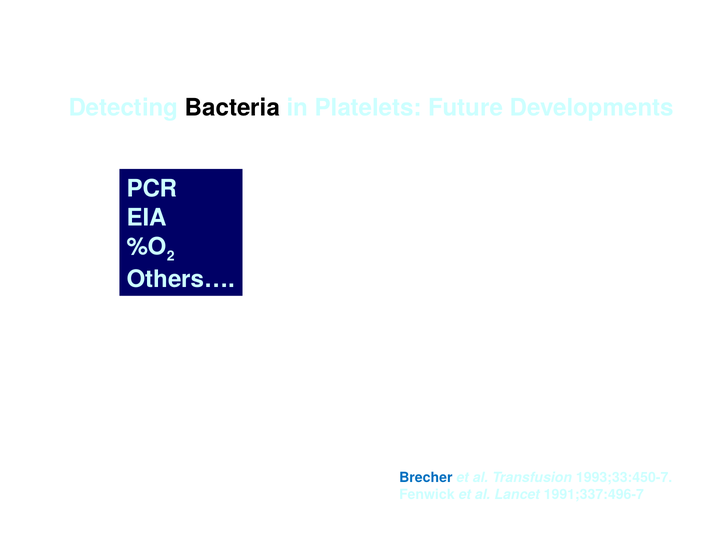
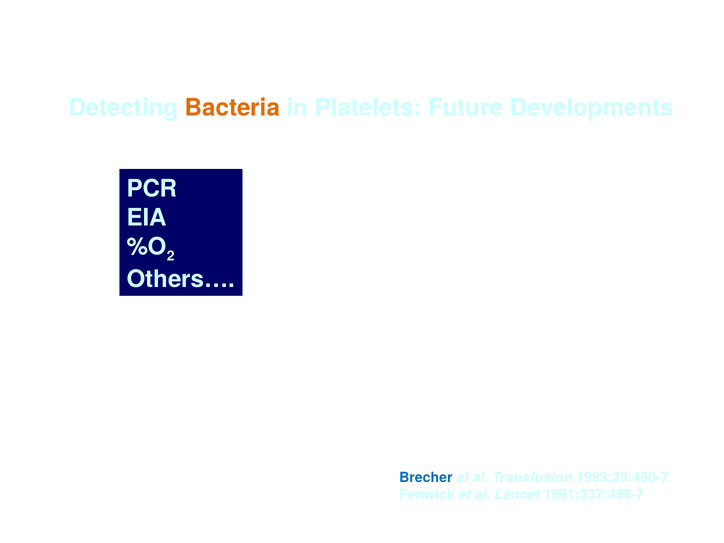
Bacteria colour: black -> orange
